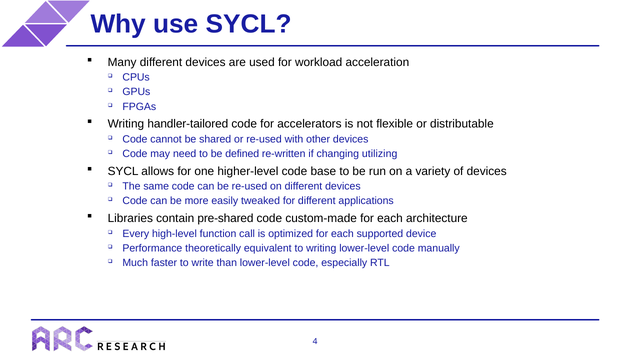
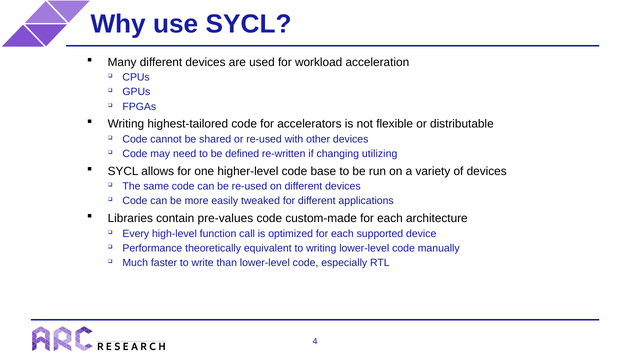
handler-tailored: handler-tailored -> highest-tailored
pre-shared: pre-shared -> pre-values
